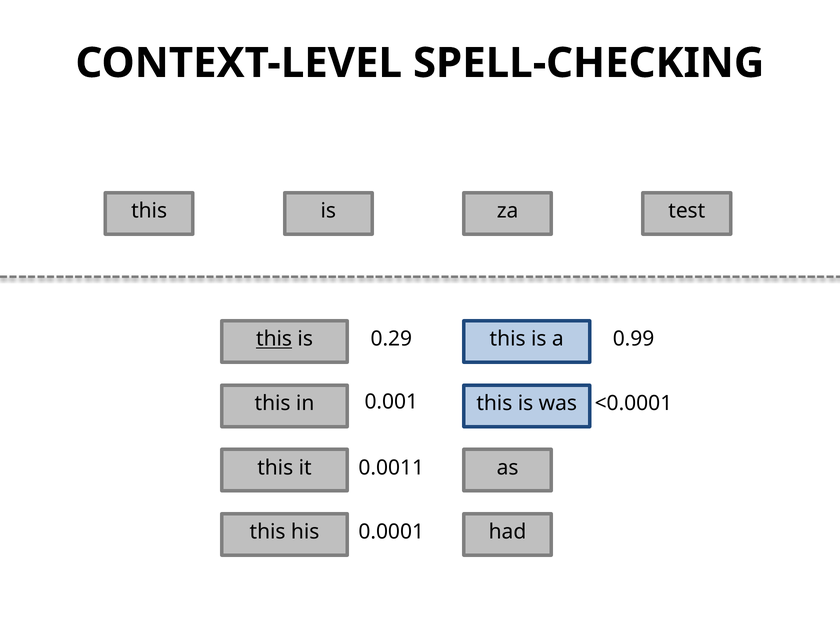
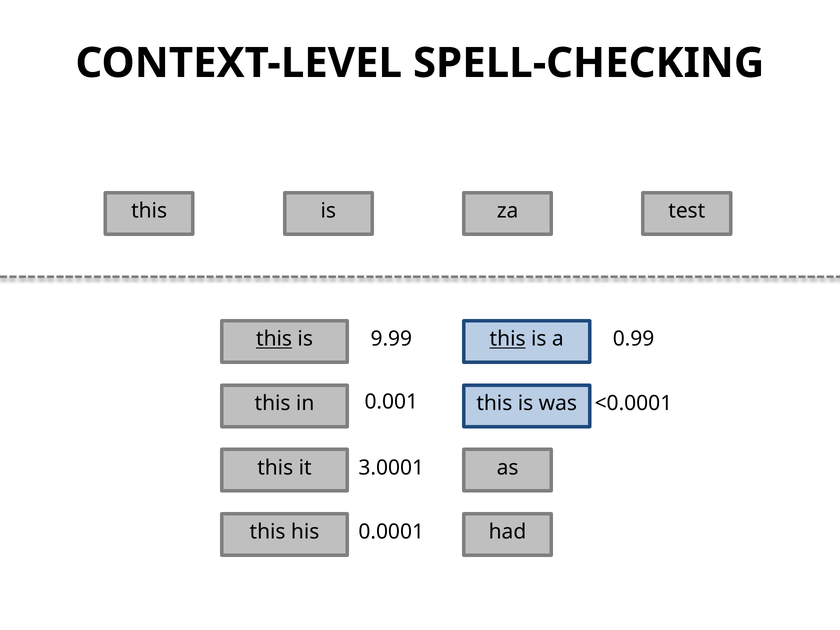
0.29: 0.29 -> 9.99
this at (508, 339) underline: none -> present
0.0011: 0.0011 -> 3.0001
